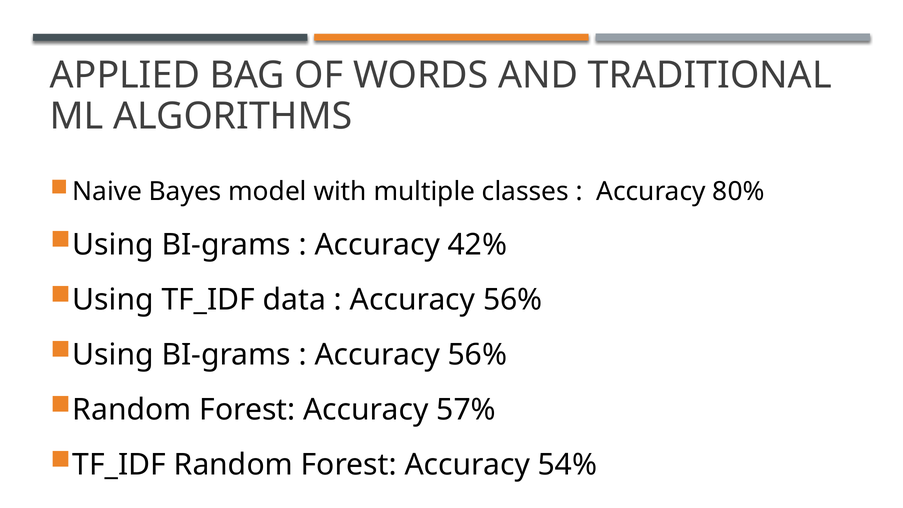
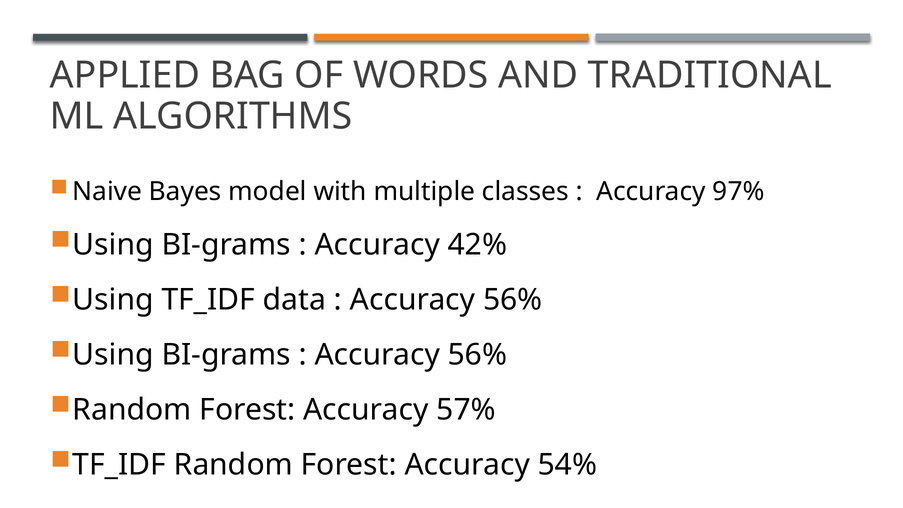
80%: 80% -> 97%
